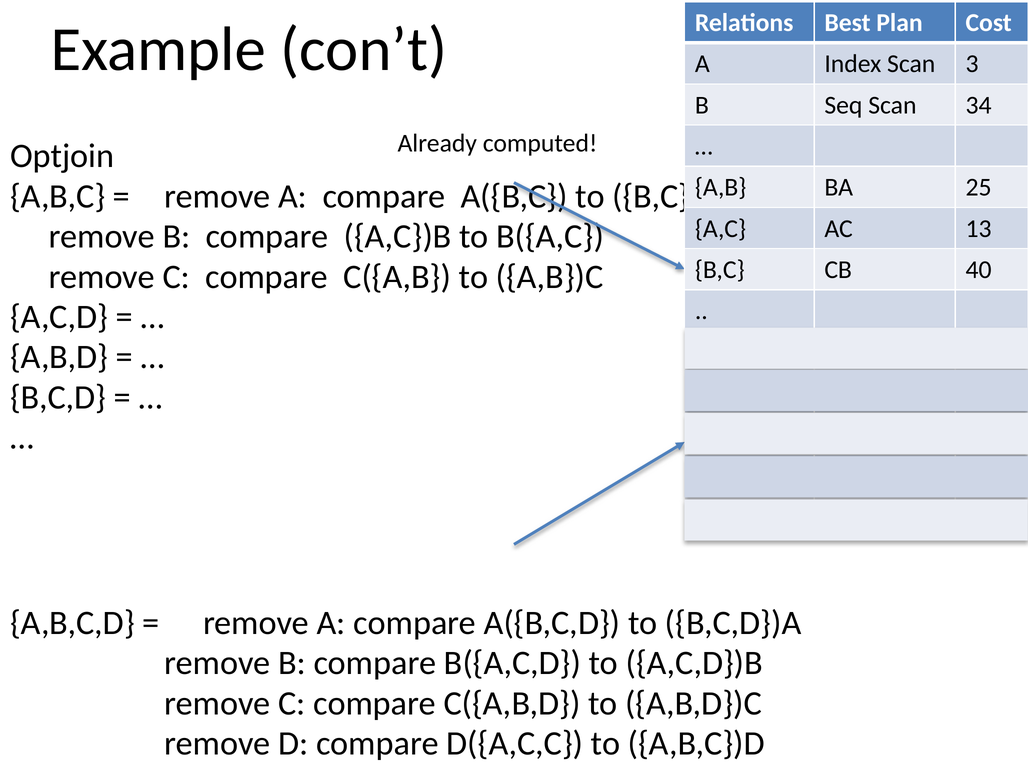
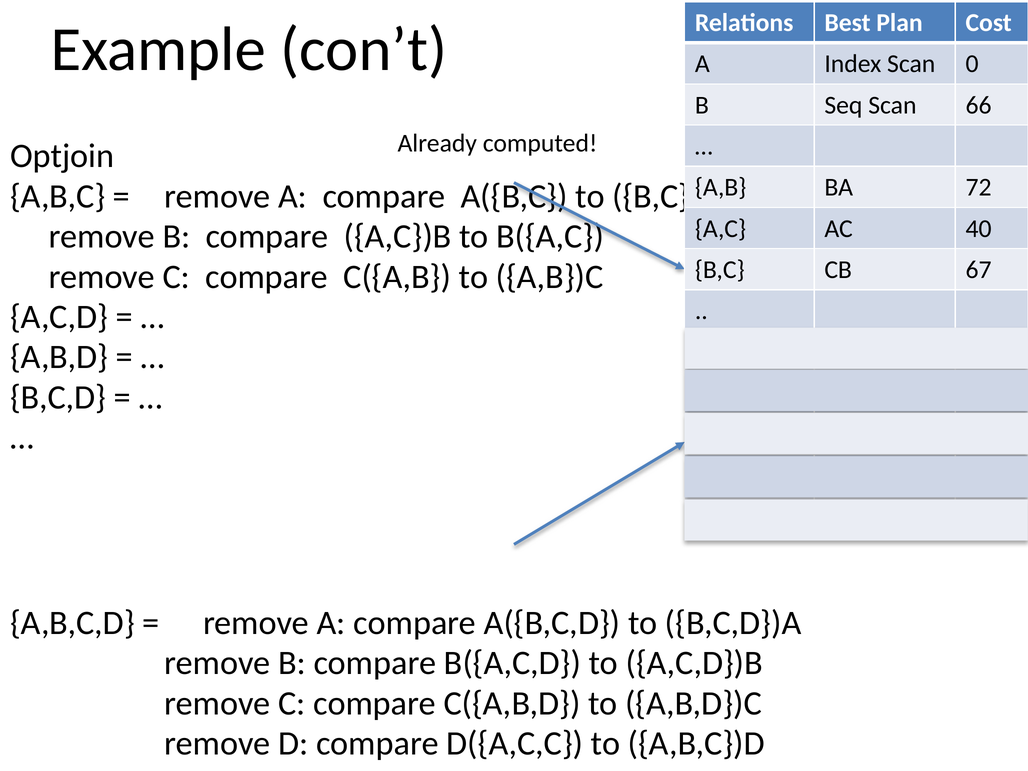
3: 3 -> 0
34: 34 -> 66
25: 25 -> 72
13: 13 -> 40
40: 40 -> 67
